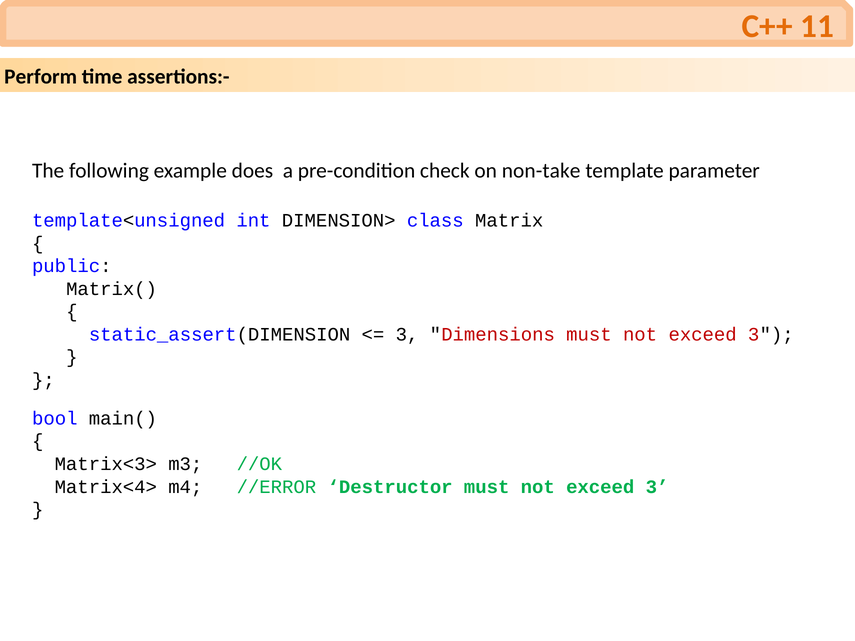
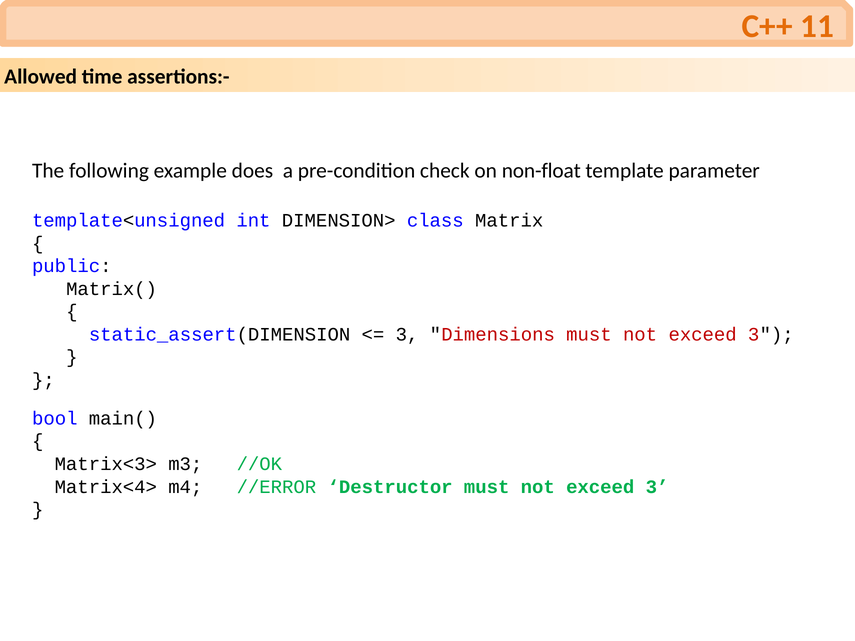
Perform: Perform -> Allowed
non-take: non-take -> non-float
